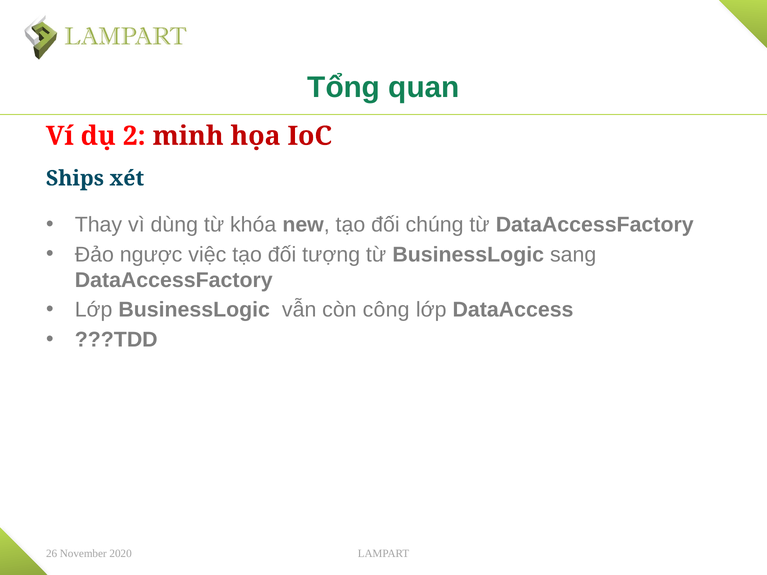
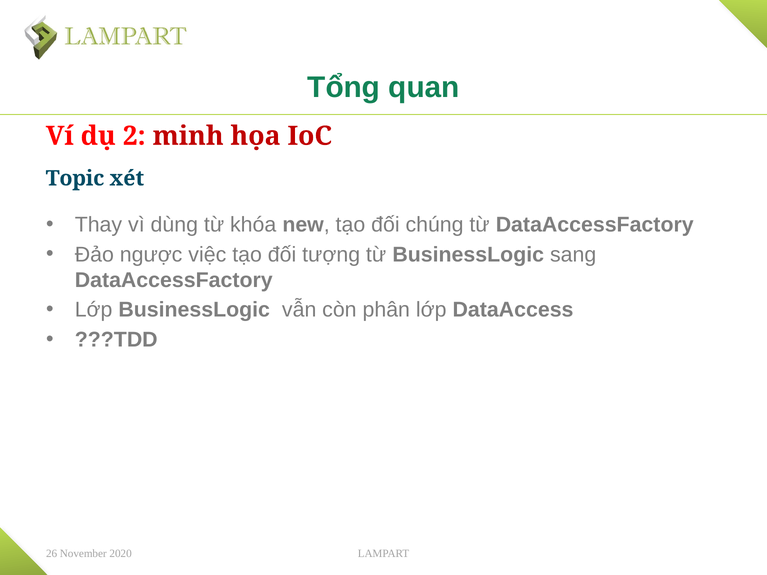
Ships: Ships -> Topic
công: công -> phân
